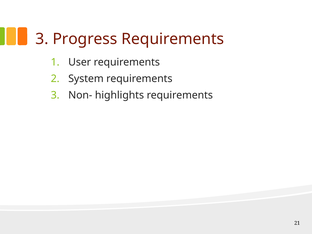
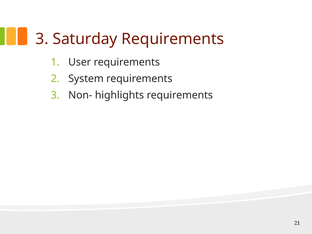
Progress: Progress -> Saturday
